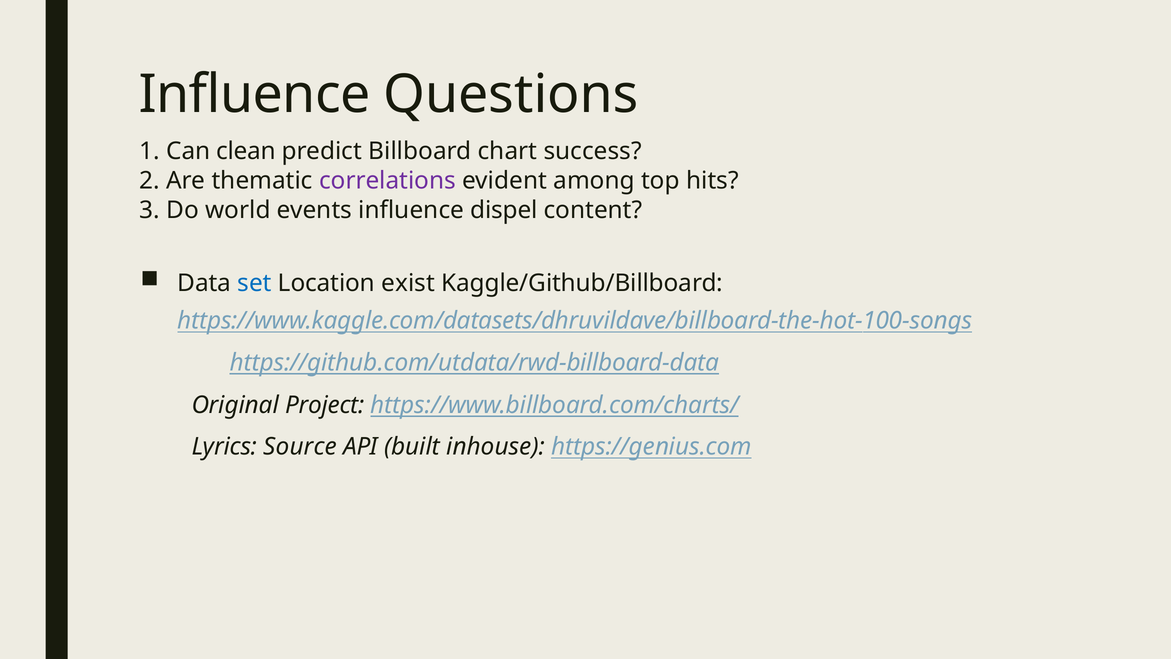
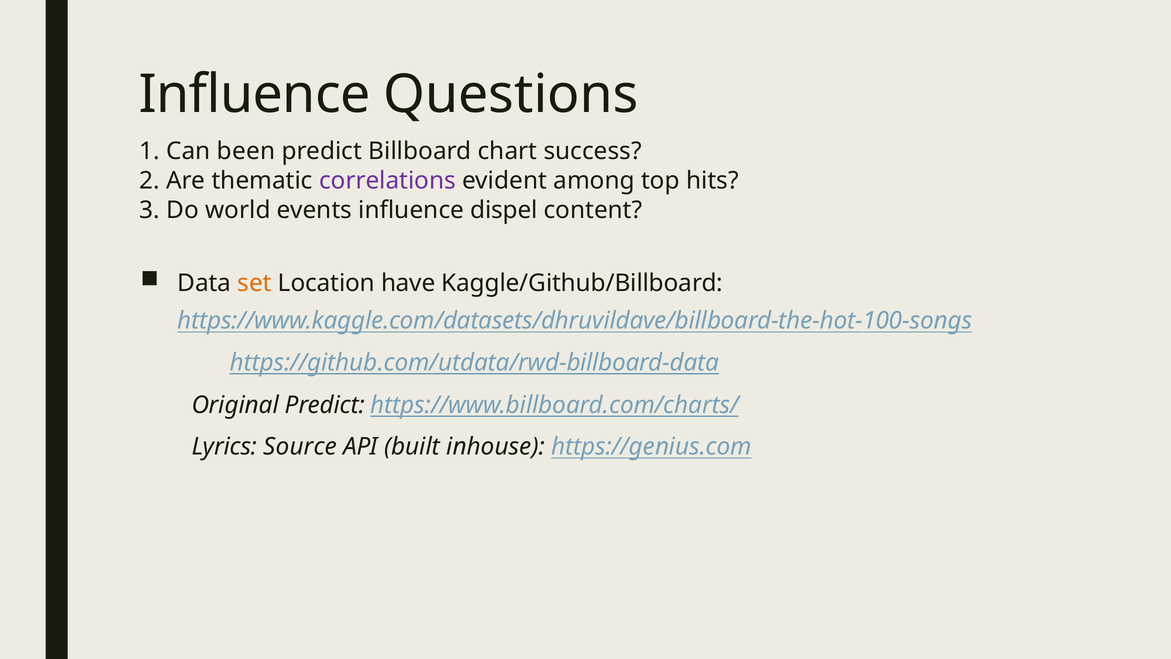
clean: clean -> been
set colour: blue -> orange
exist: exist -> have
Original Project: Project -> Predict
